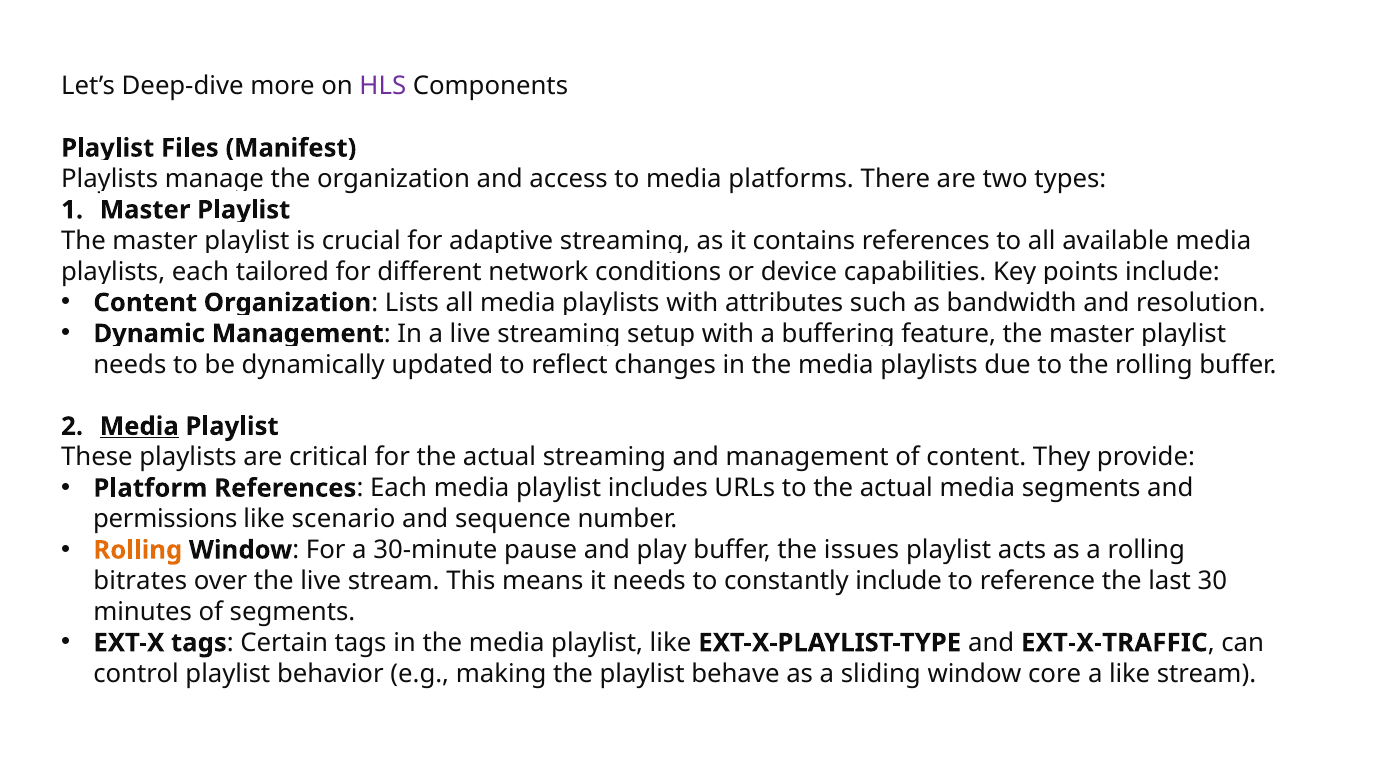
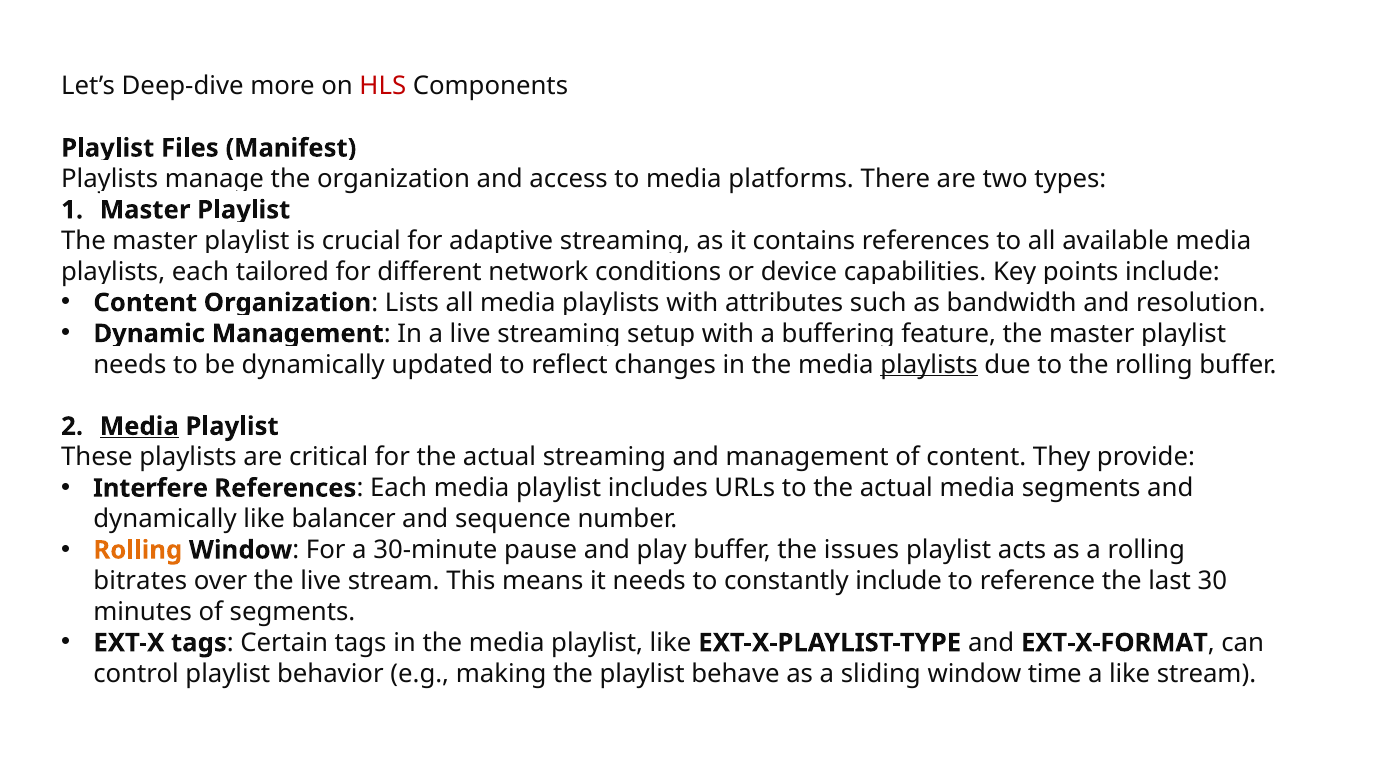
HLS colour: purple -> red
playlists at (929, 364) underline: none -> present
Platform: Platform -> Interfere
permissions at (165, 519): permissions -> dynamically
scenario: scenario -> balancer
EXT-X-TRAFFIC: EXT-X-TRAFFIC -> EXT-X-FORMAT
core: core -> time
